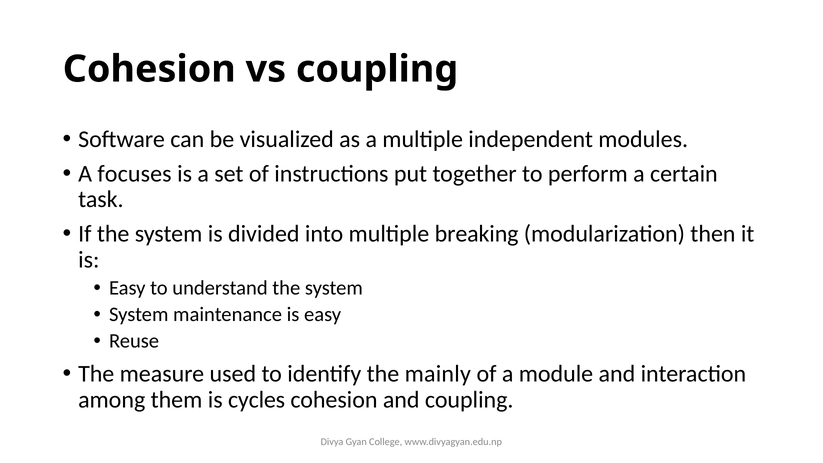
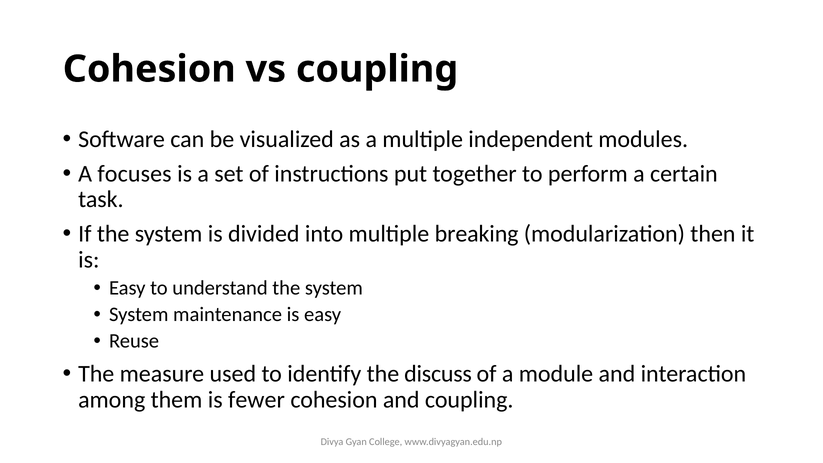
mainly: mainly -> discuss
cycles: cycles -> fewer
